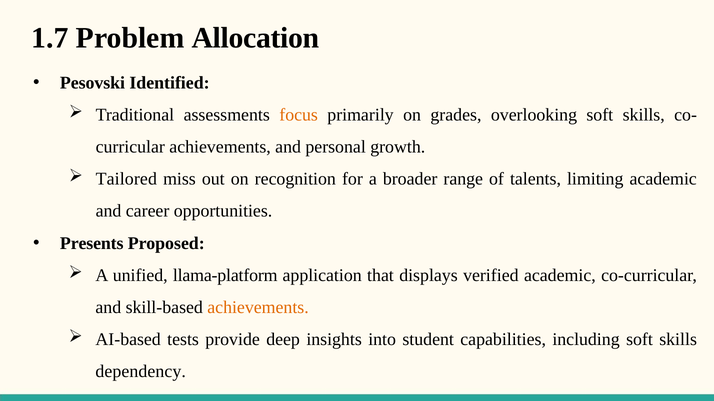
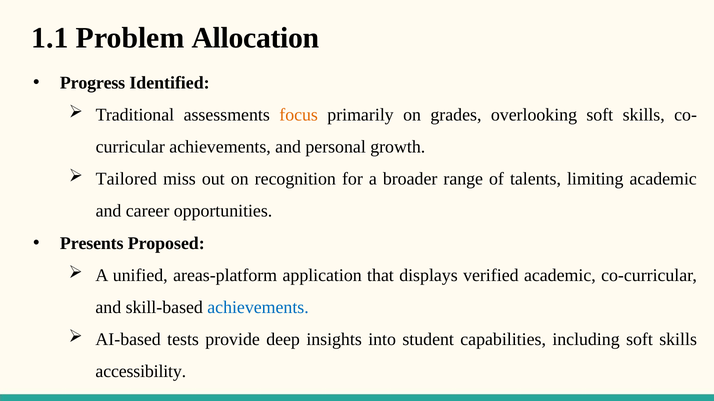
1.7: 1.7 -> 1.1
Pesovski: Pesovski -> Progress
llama-platform: llama-platform -> areas-platform
achievements at (258, 308) colour: orange -> blue
dependency: dependency -> accessibility
